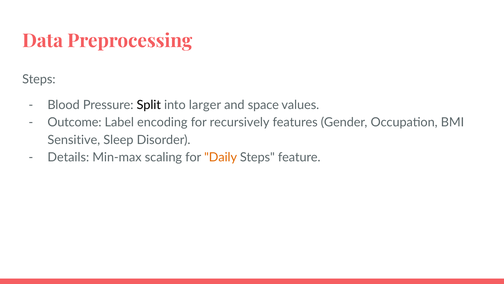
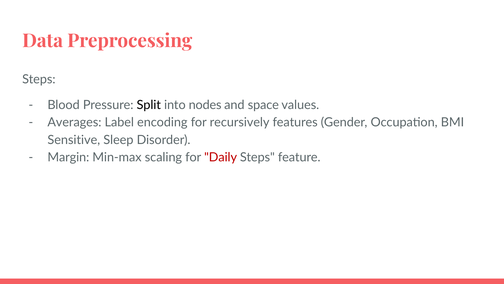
larger: larger -> nodes
Outcome: Outcome -> Averages
Details: Details -> Margin
Daily colour: orange -> red
